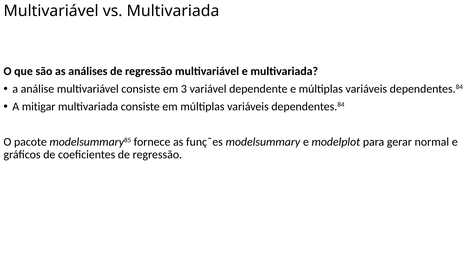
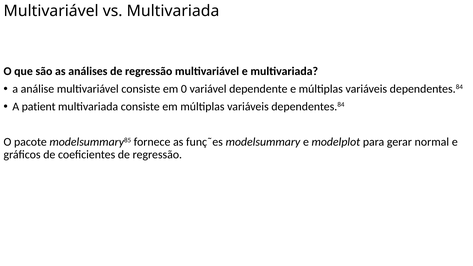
3: 3 -> 0
mitigar: mitigar -> patient
